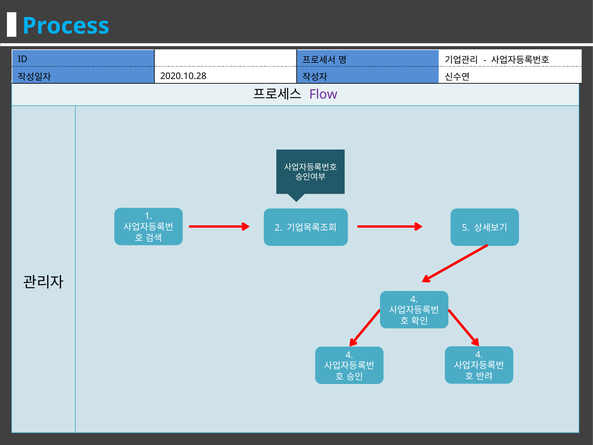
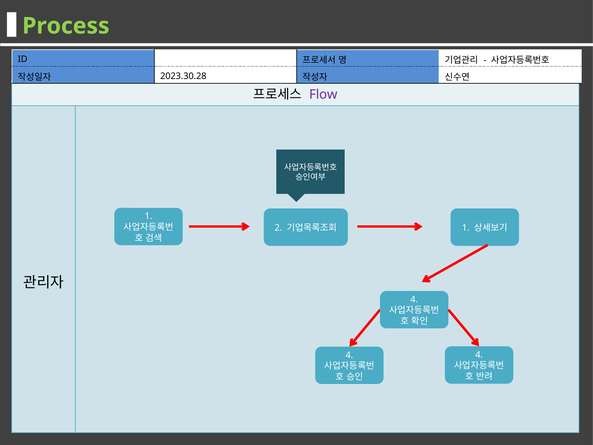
Process colour: light blue -> light green
2020.10.28: 2020.10.28 -> 2023.30.28
5 at (466, 228): 5 -> 1
